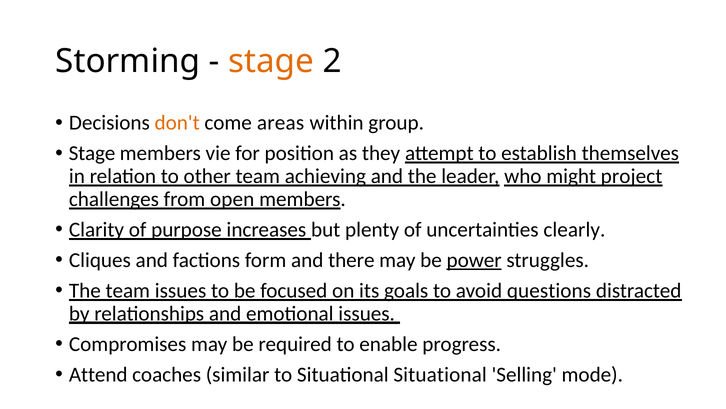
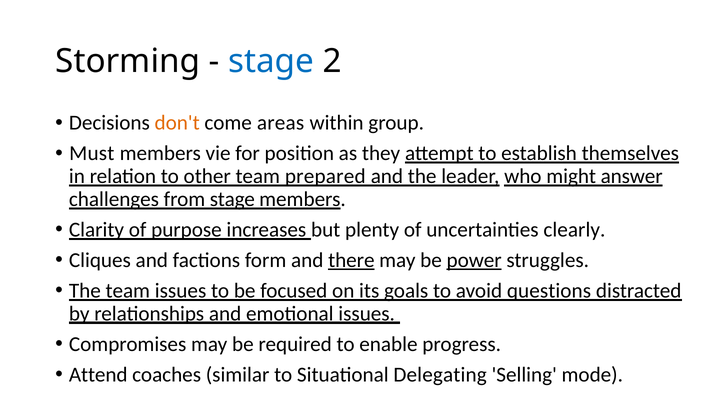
stage at (271, 61) colour: orange -> blue
Stage at (92, 153): Stage -> Must
achieving: achieving -> prepared
project: project -> answer
from open: open -> stage
there underline: none -> present
Situational Situational: Situational -> Delegating
